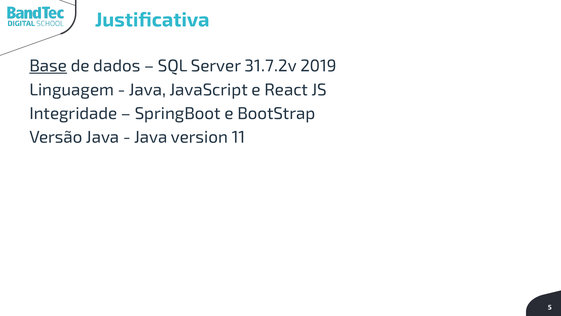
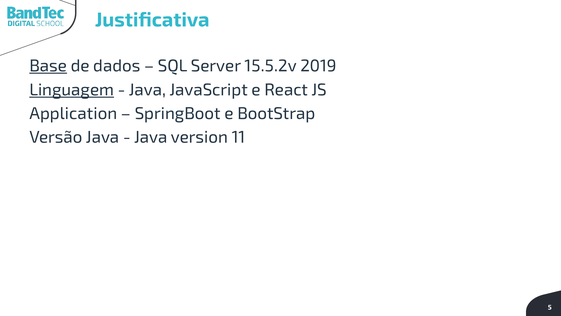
31.7.2v: 31.7.2v -> 15.5.2v
Linguagem underline: none -> present
Integridade: Integridade -> Application
